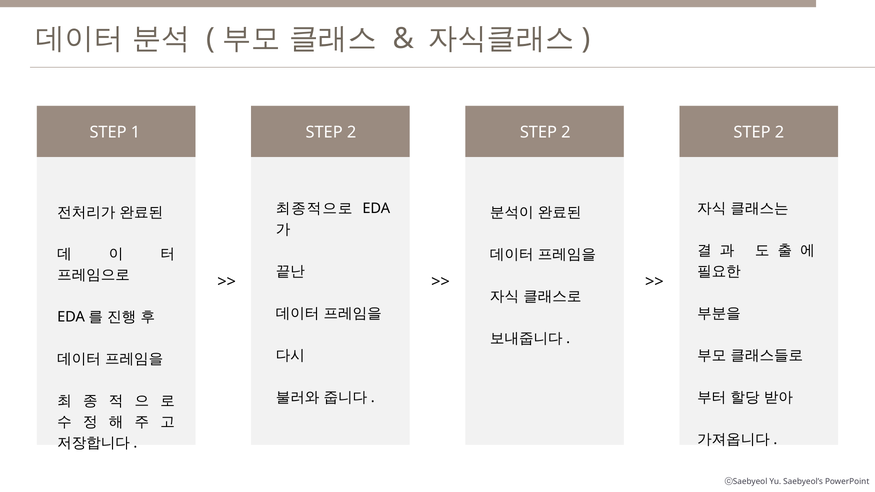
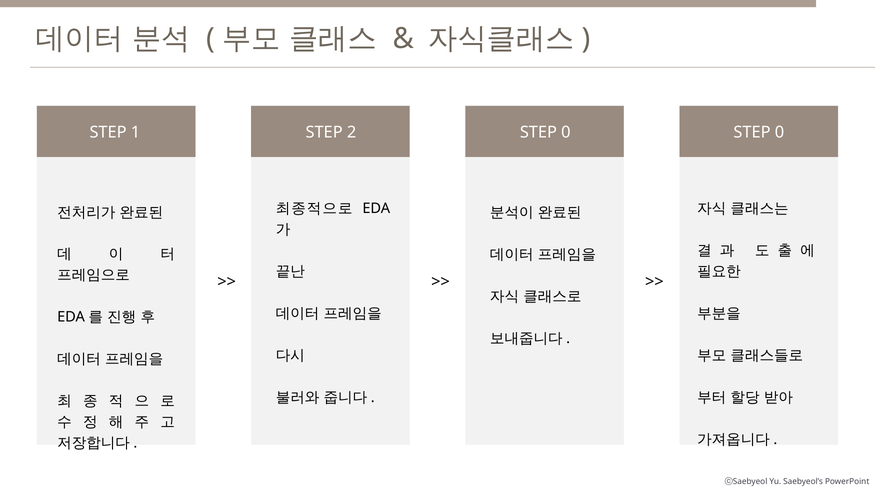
2 at (566, 132): 2 -> 0
2 at (779, 132): 2 -> 0
